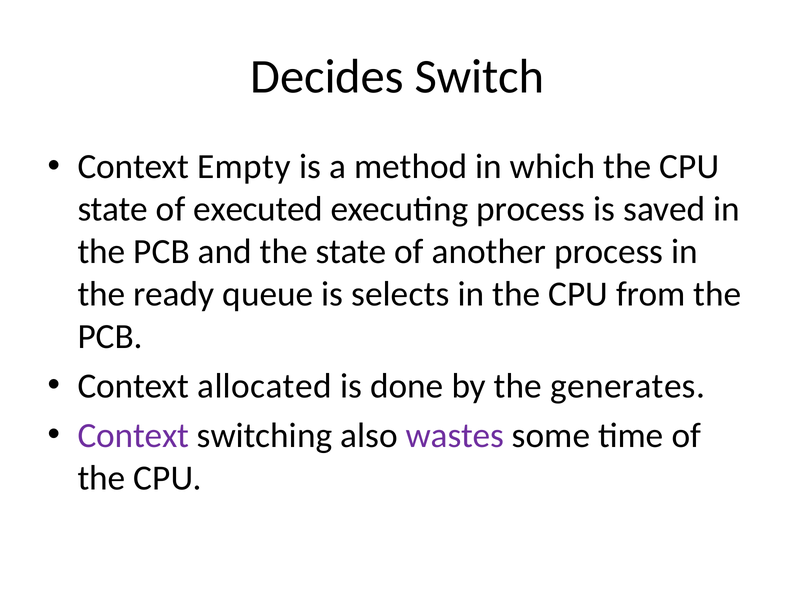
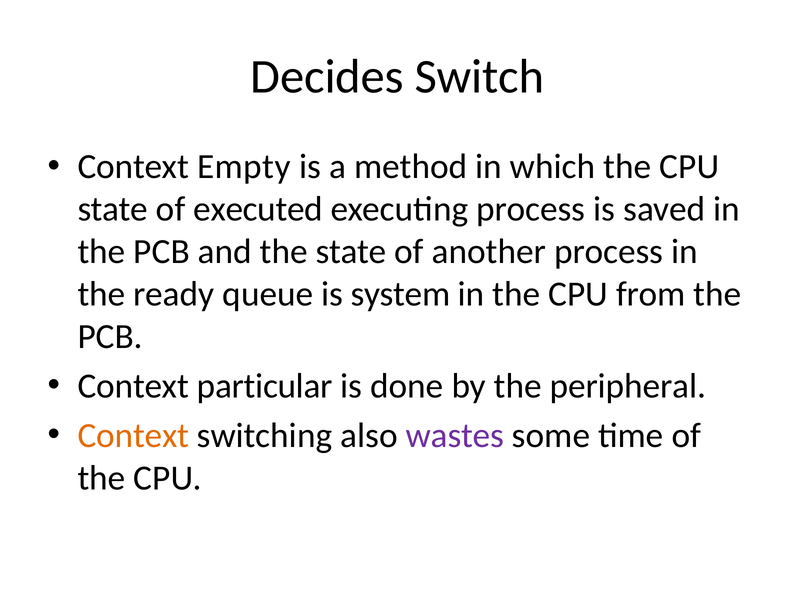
selects: selects -> system
allocated: allocated -> particular
generates: generates -> peripheral
Context at (133, 436) colour: purple -> orange
